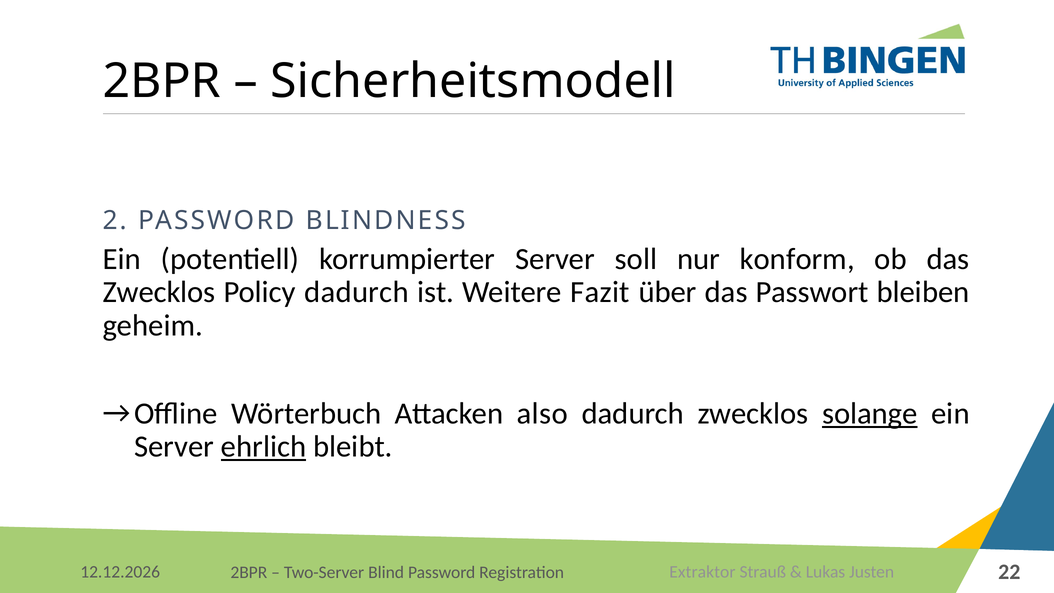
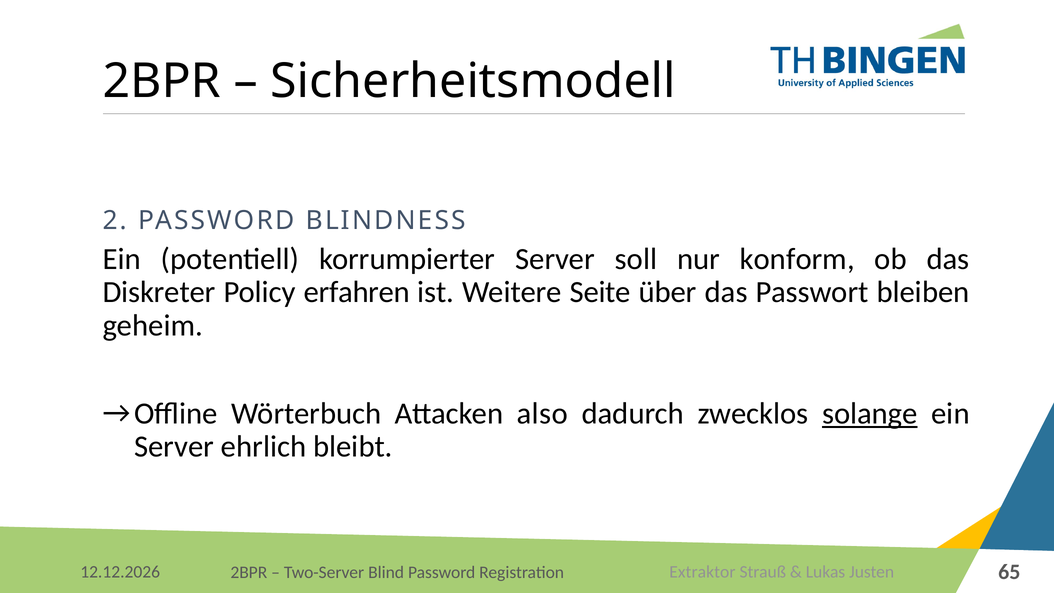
Zwecklos at (159, 292): Zwecklos -> Diskreter
Policy dadurch: dadurch -> erfahren
Fazit: Fazit -> Seite
ehrlich underline: present -> none
22: 22 -> 65
